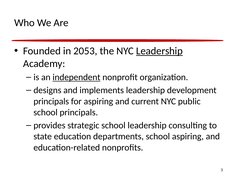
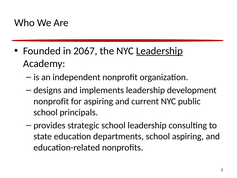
2053: 2053 -> 2067
independent underline: present -> none
principals at (51, 101): principals -> nonprofit
